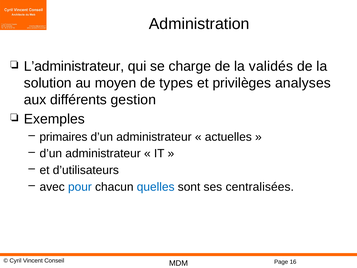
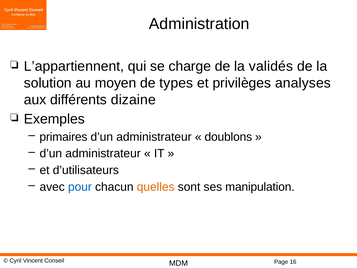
L’administrateur: L’administrateur -> L’appartiennent
gestion: gestion -> dizaine
actuelles: actuelles -> doublons
quelles colour: blue -> orange
centralisées: centralisées -> manipulation
